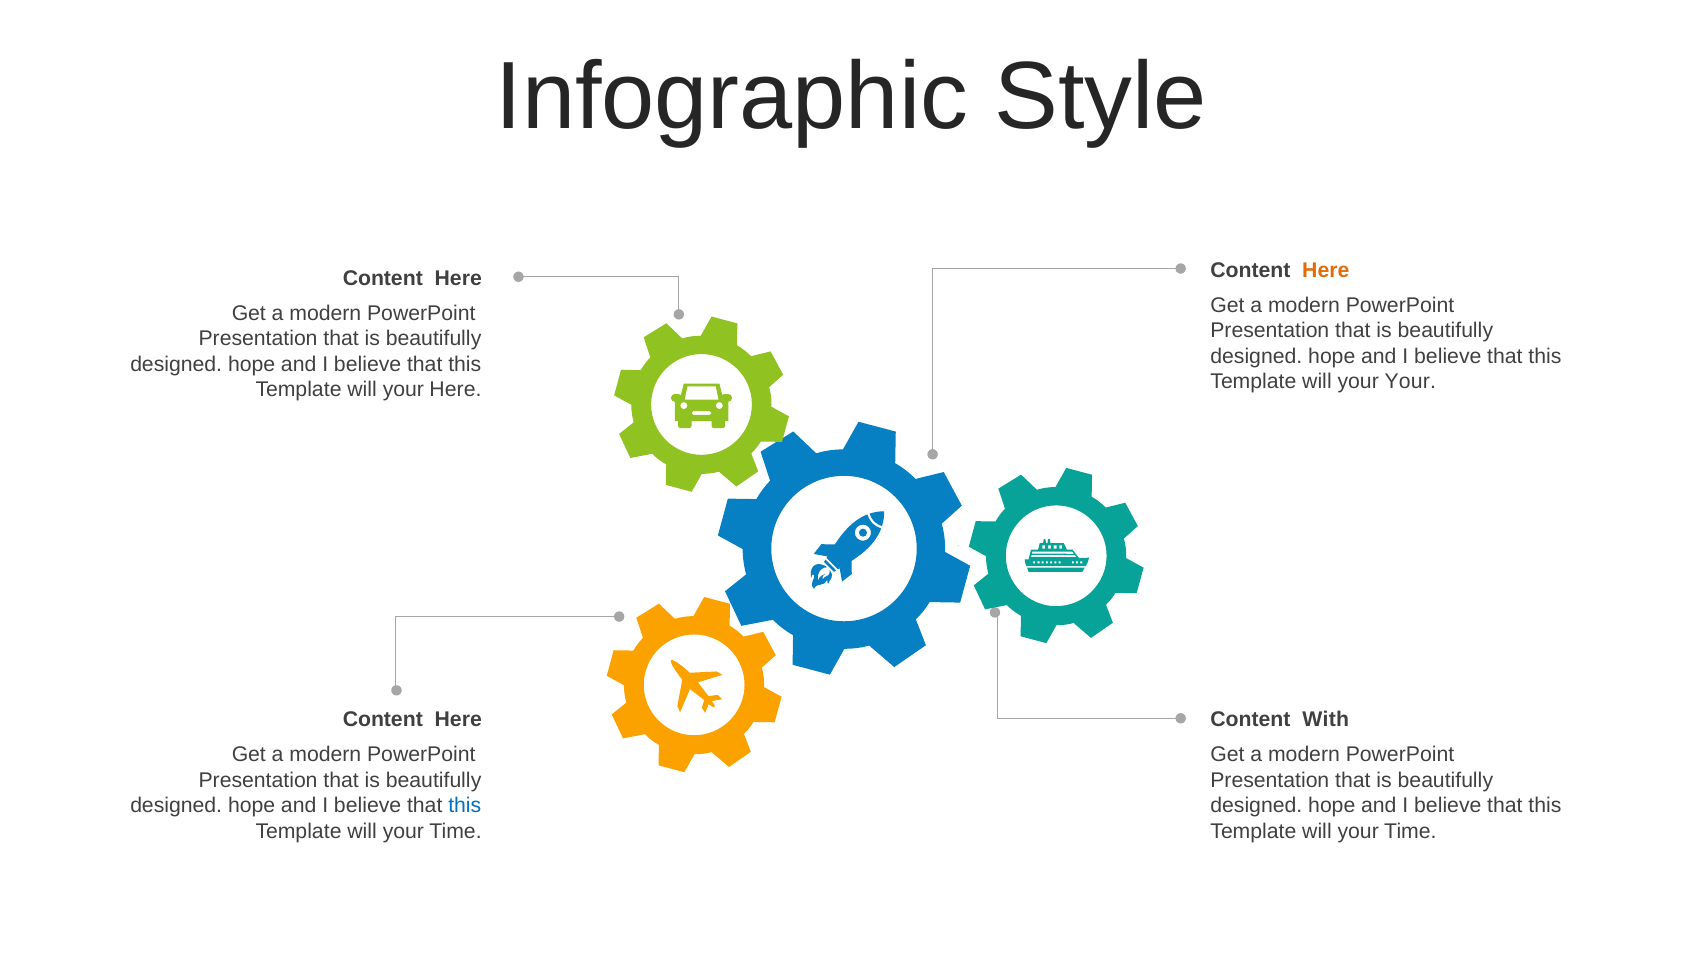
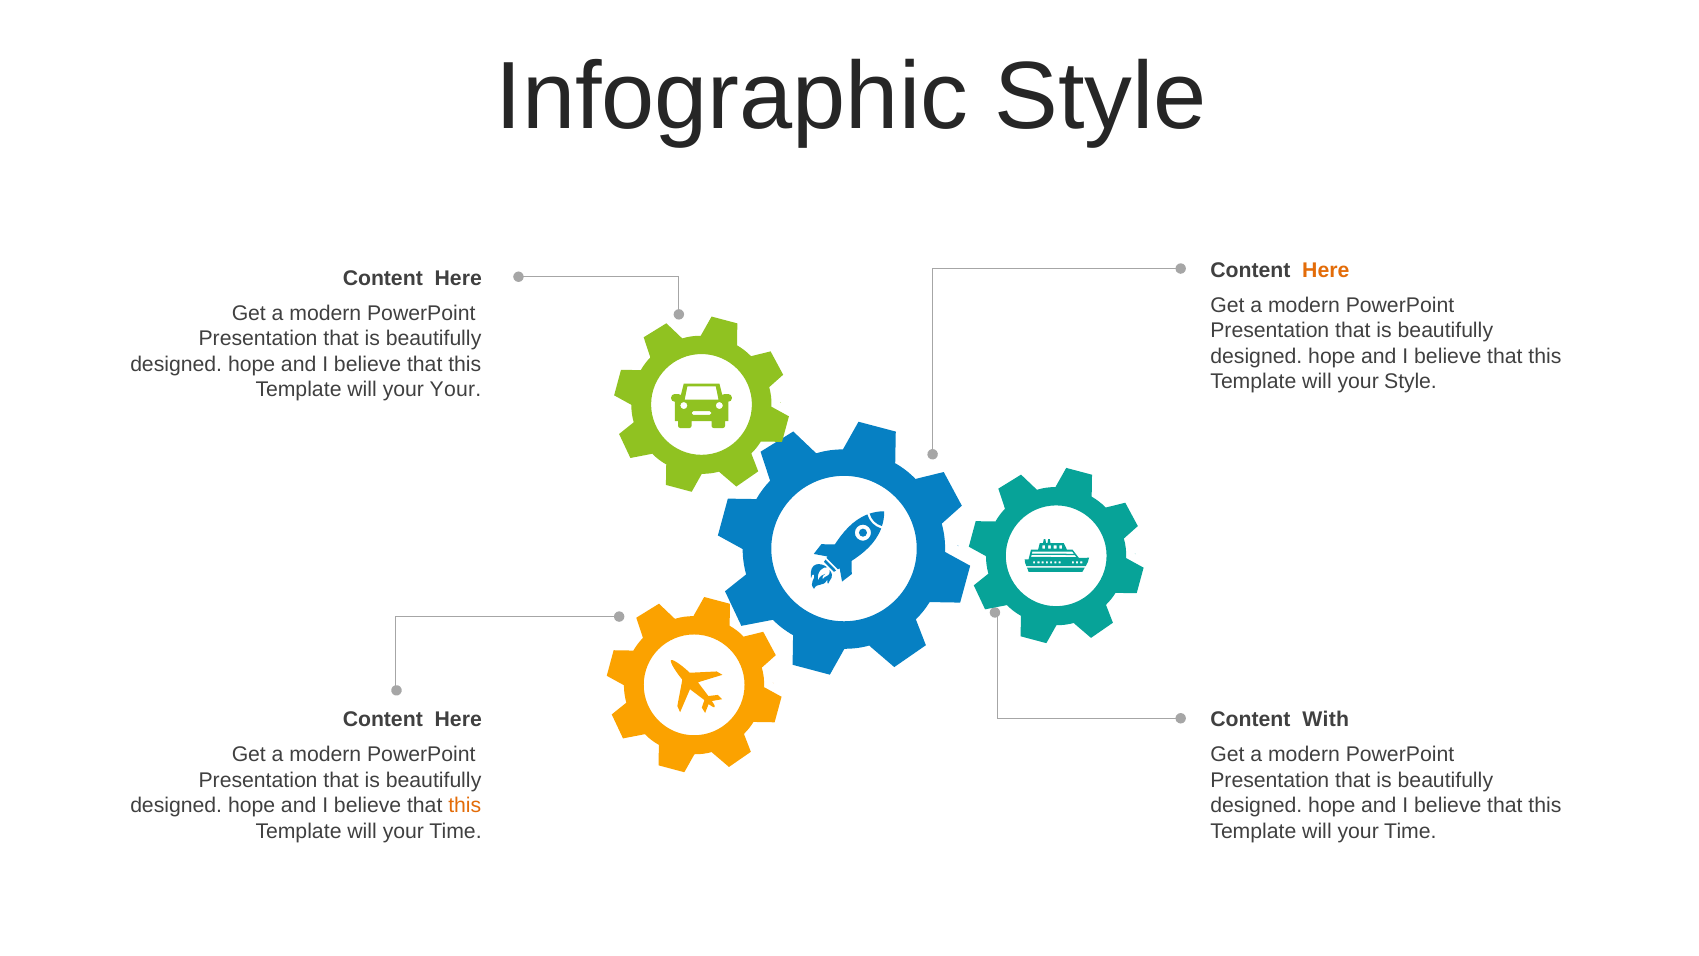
your Your: Your -> Style
your Here: Here -> Your
this at (465, 806) colour: blue -> orange
